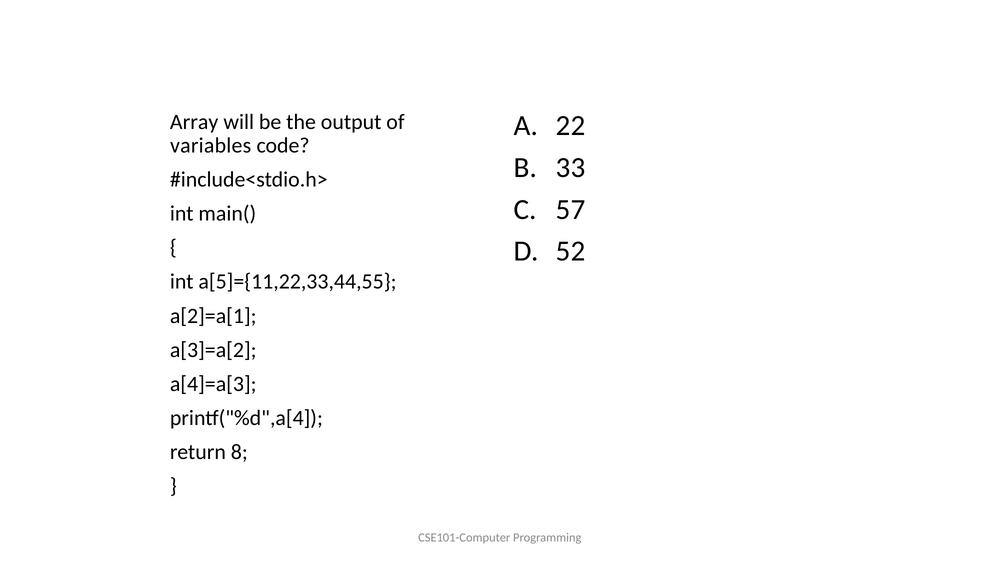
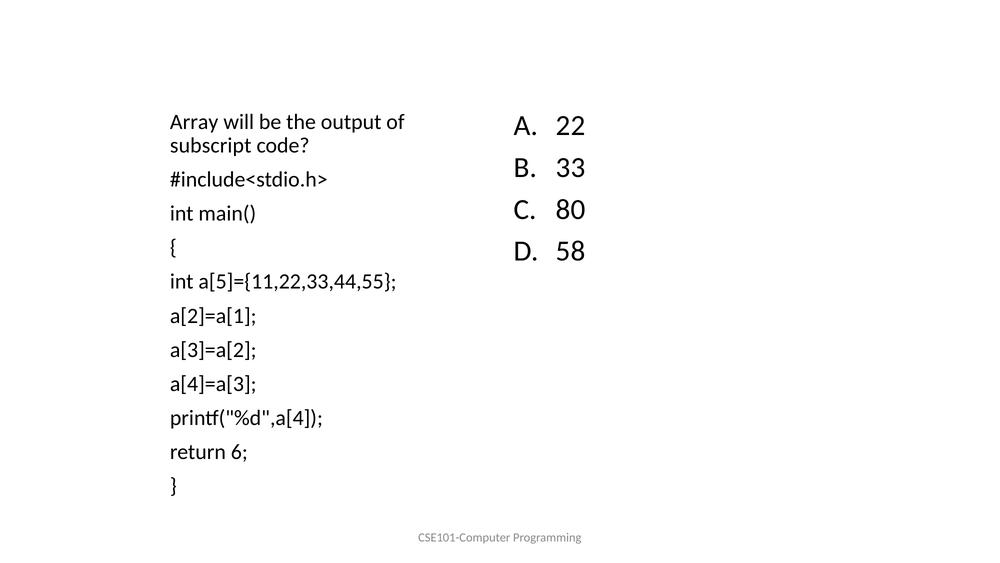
variables: variables -> subscript
57: 57 -> 80
52: 52 -> 58
8: 8 -> 6
